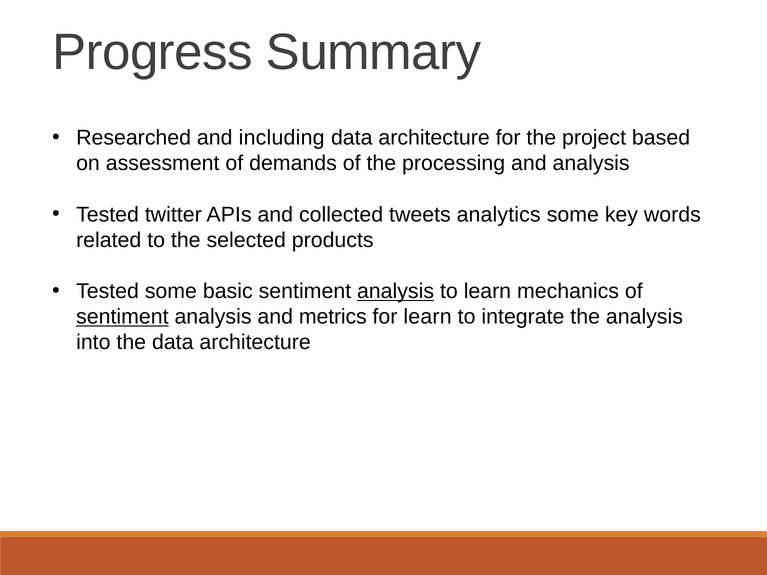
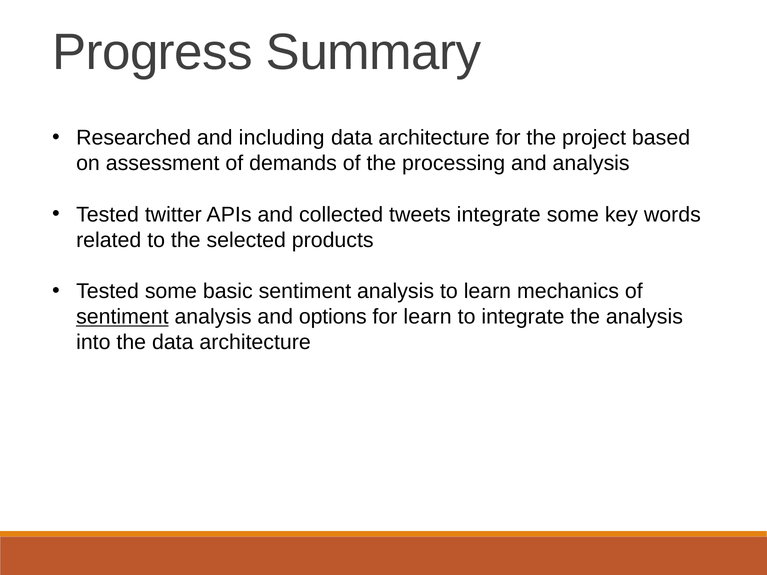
tweets analytics: analytics -> integrate
analysis at (396, 291) underline: present -> none
metrics: metrics -> options
